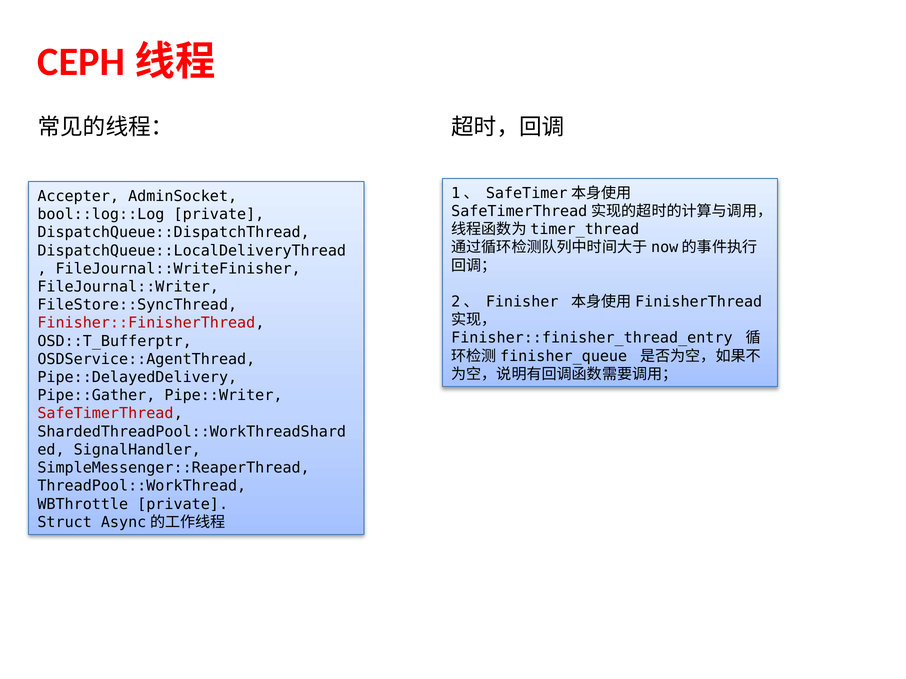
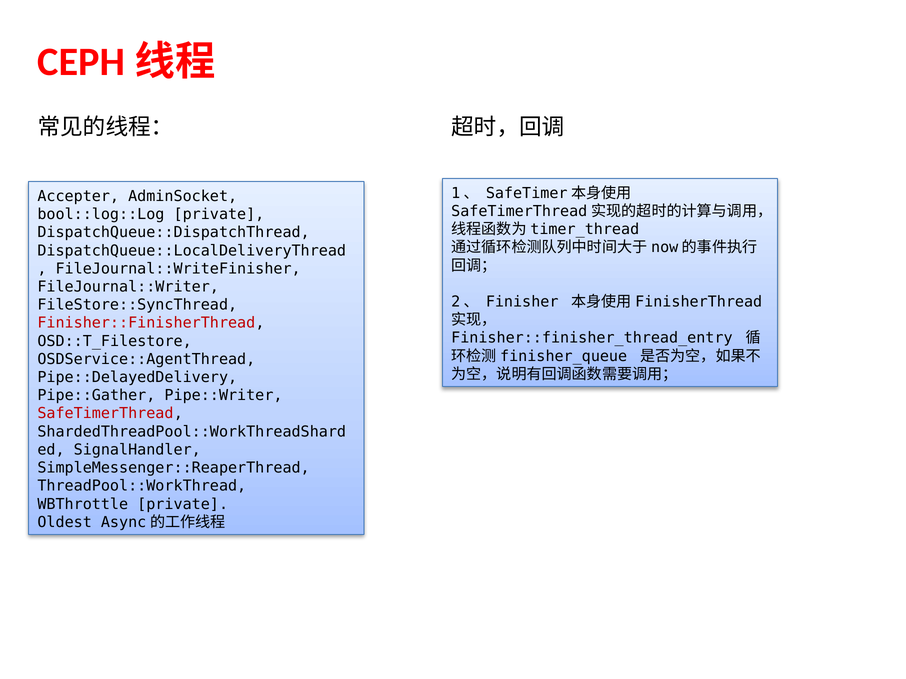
OSD::T_Bufferptr: OSD::T_Bufferptr -> OSD::T_Filestore
Struct: Struct -> Oldest
